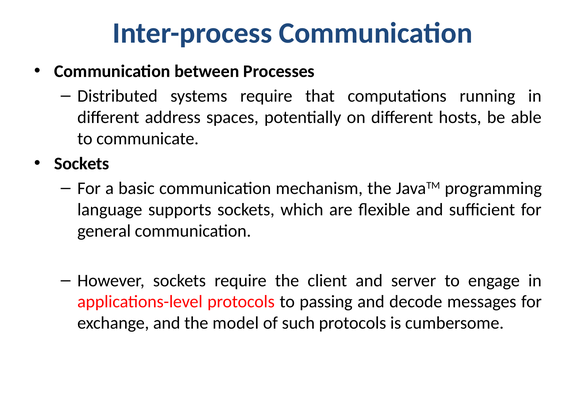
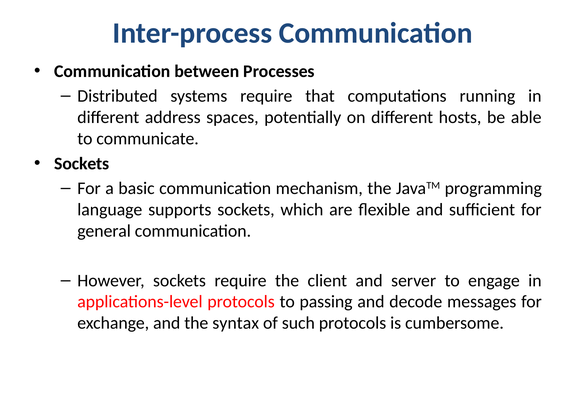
model: model -> syntax
